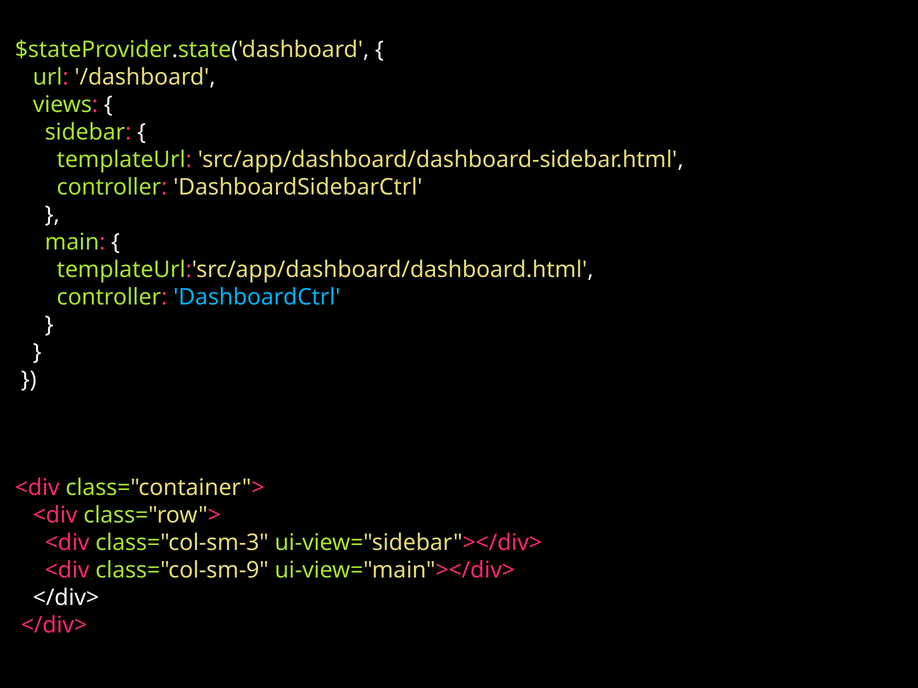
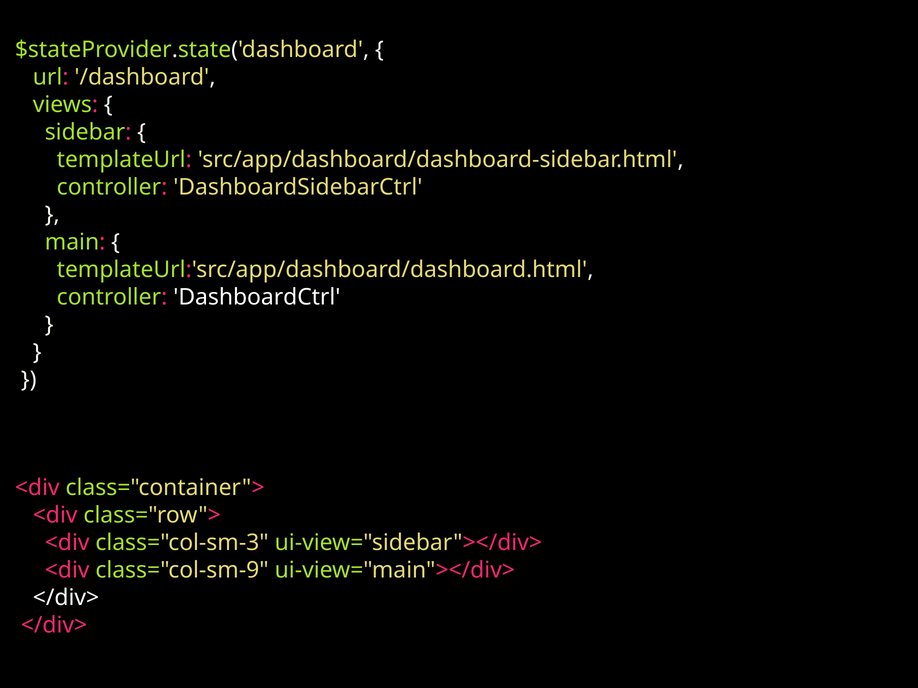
DashboardCtrl colour: light blue -> white
